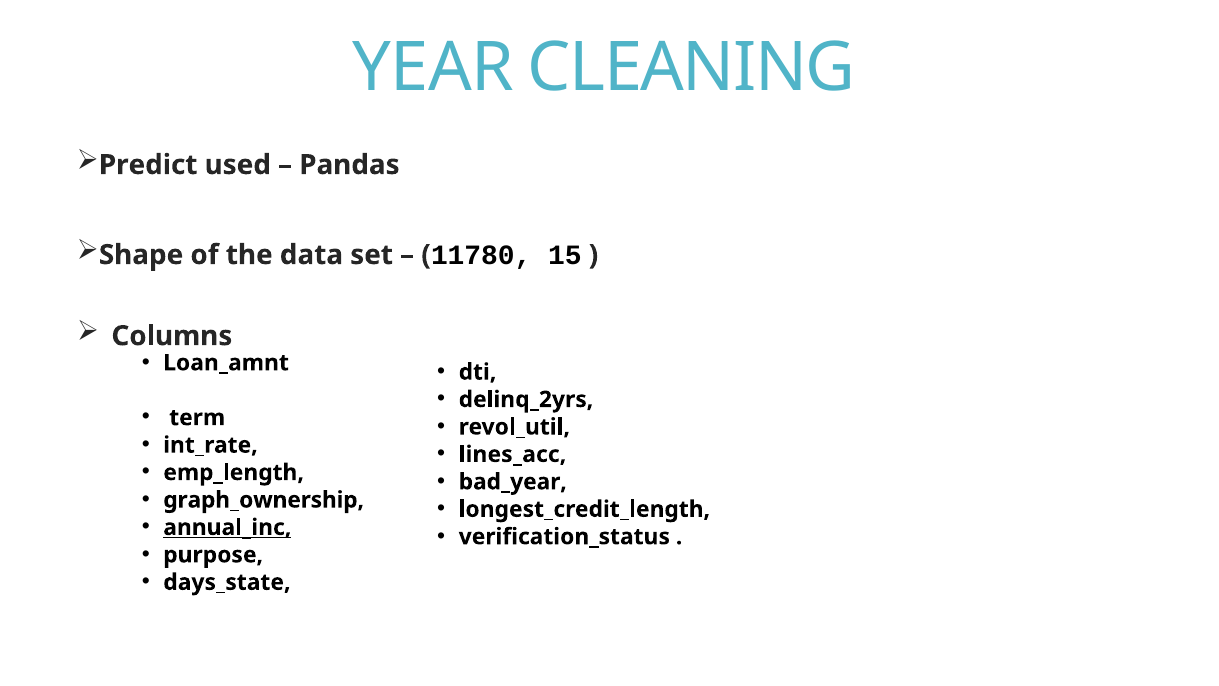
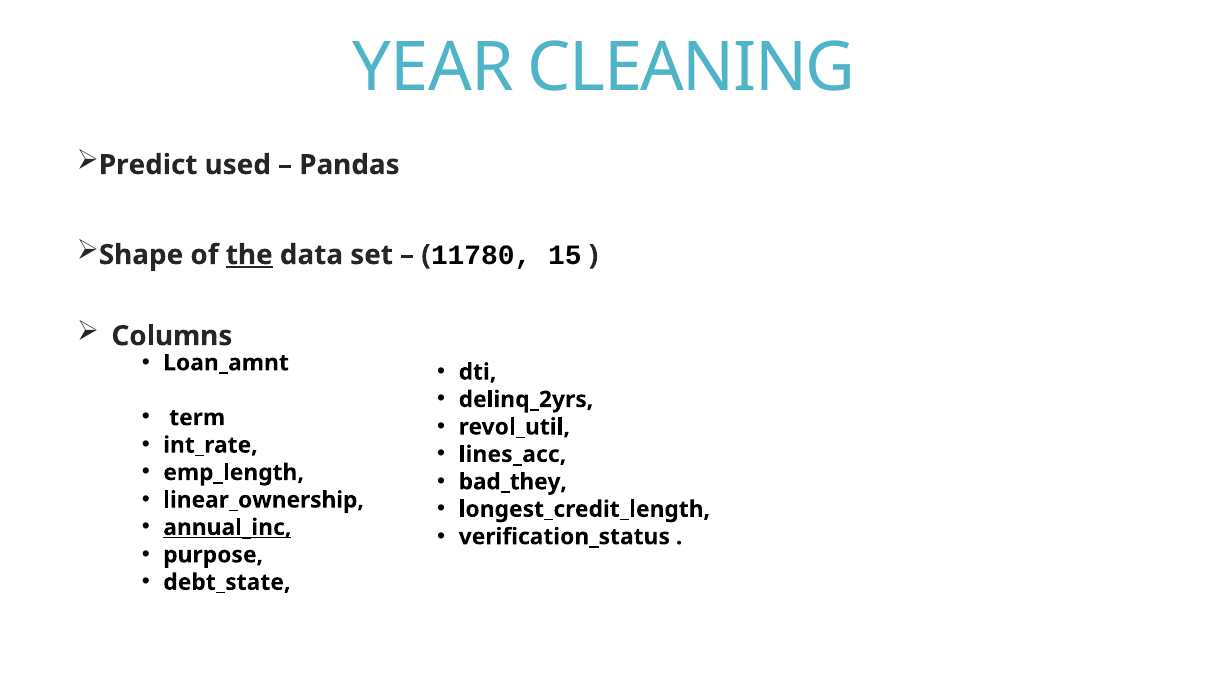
the underline: none -> present
bad_year: bad_year -> bad_they
graph_ownership: graph_ownership -> linear_ownership
days_state: days_state -> debt_state
